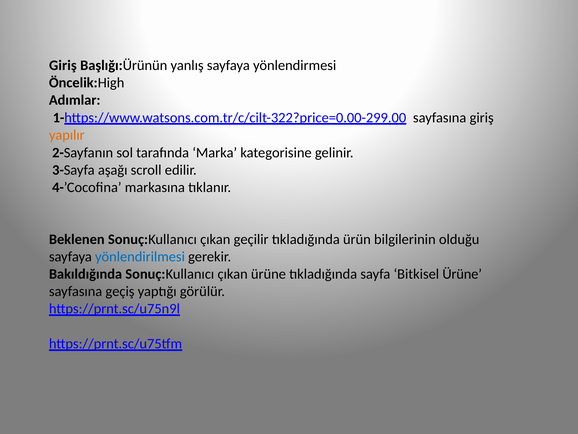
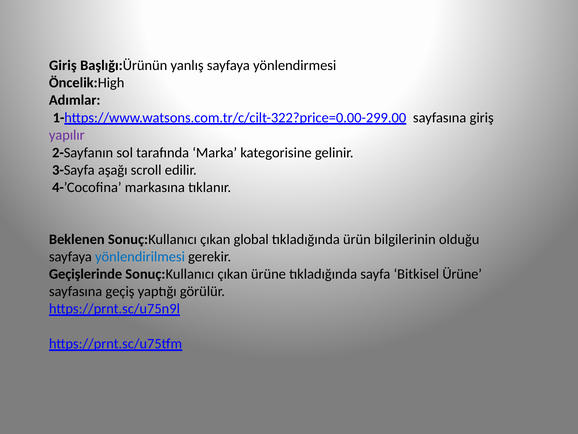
yapılır colour: orange -> purple
geçilir: geçilir -> global
Bakıldığında: Bakıldığında -> Geçişlerinde
